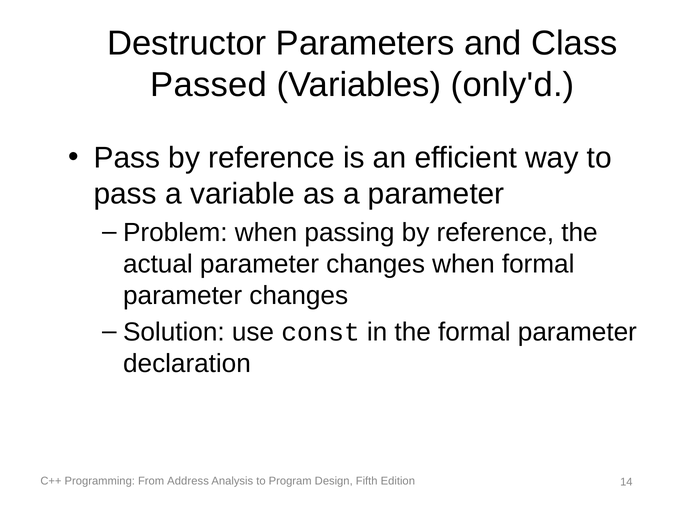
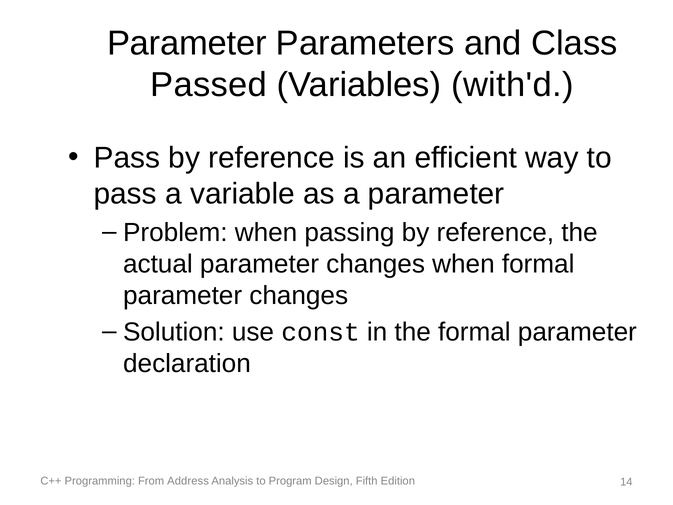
Destructor at (187, 43): Destructor -> Parameter
only'd: only'd -> with'd
